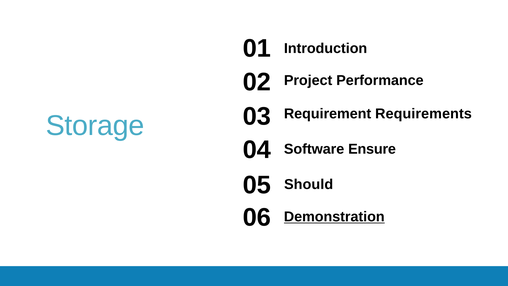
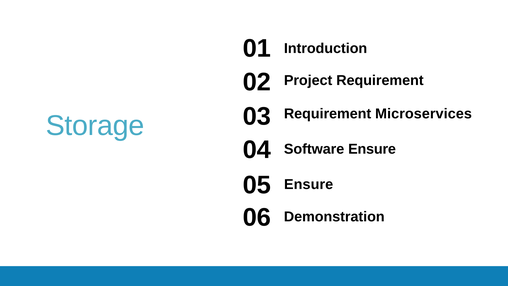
Project Performance: Performance -> Requirement
Requirements: Requirements -> Microservices
Should at (309, 184): Should -> Ensure
Demonstration underline: present -> none
